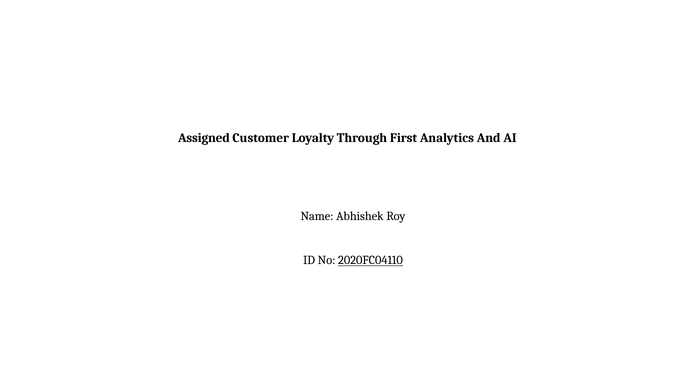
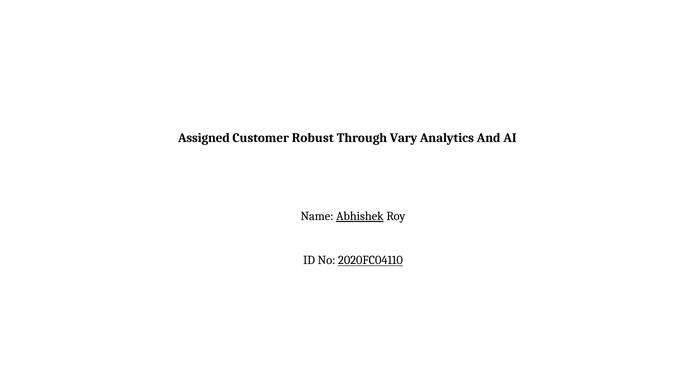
Loyalty: Loyalty -> Robust
First: First -> Vary
Abhishek underline: none -> present
